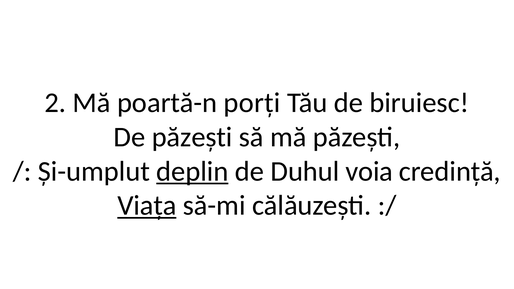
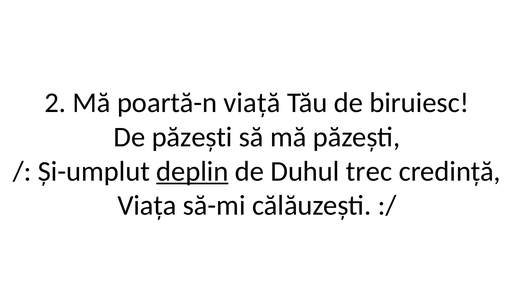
porți: porți -> viață
voia: voia -> trec
Viața underline: present -> none
